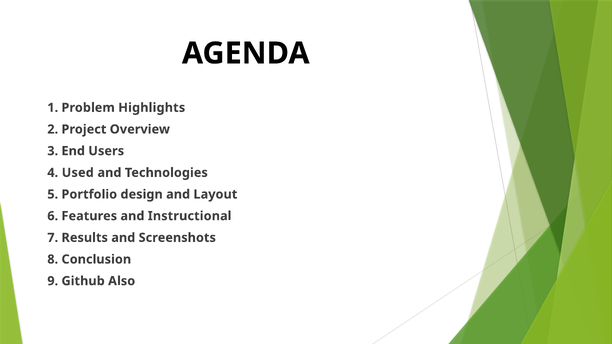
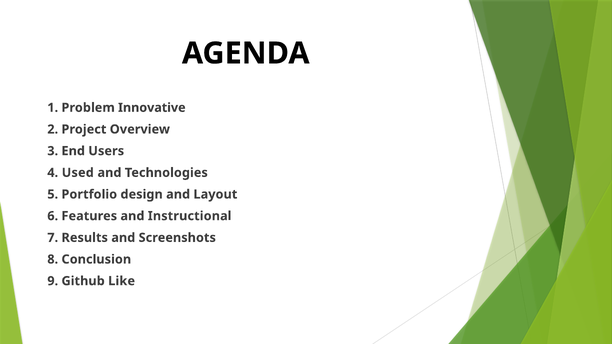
Highlights: Highlights -> Innovative
Also: Also -> Like
